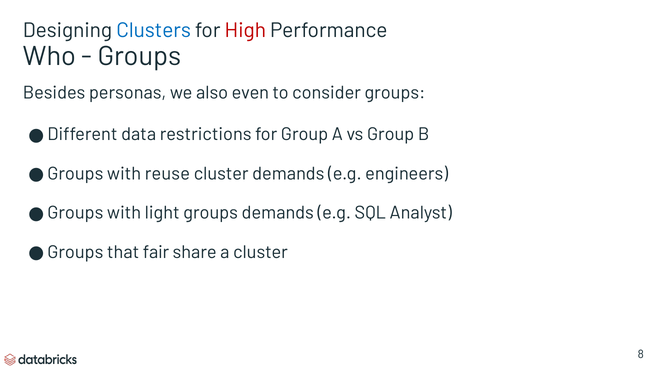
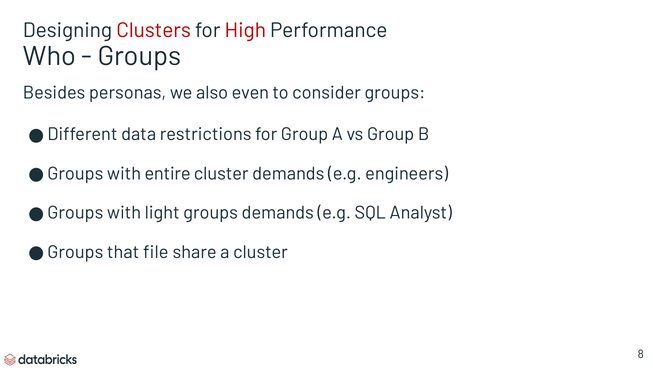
Clusters colour: blue -> red
reuse: reuse -> entire
fair: fair -> file
